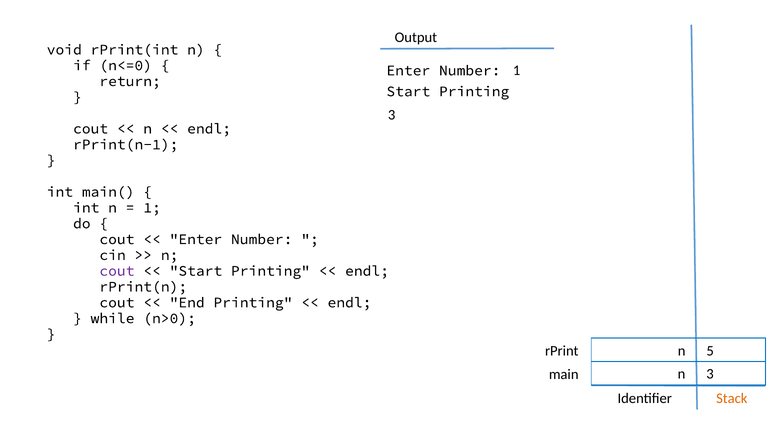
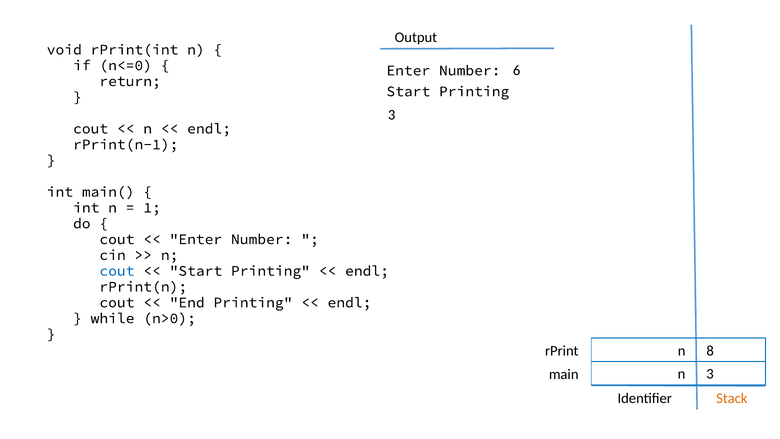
Number 1: 1 -> 6
cout at (117, 271) colour: purple -> blue
5: 5 -> 8
